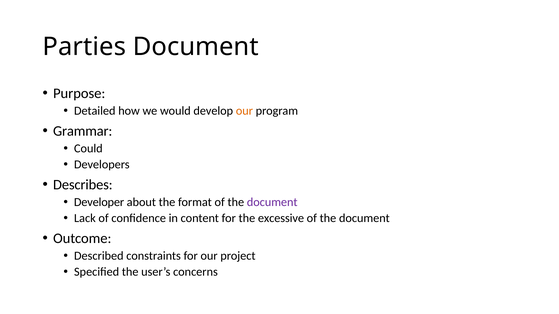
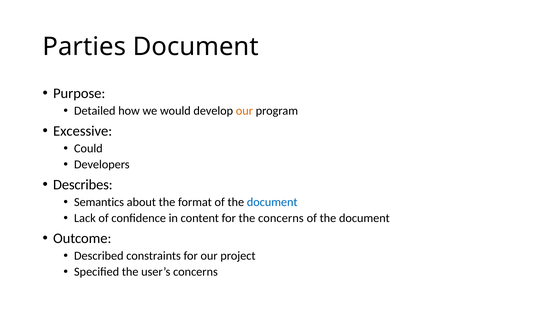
Grammar: Grammar -> Excessive
Developer: Developer -> Semantics
document at (272, 202) colour: purple -> blue
the excessive: excessive -> concerns
